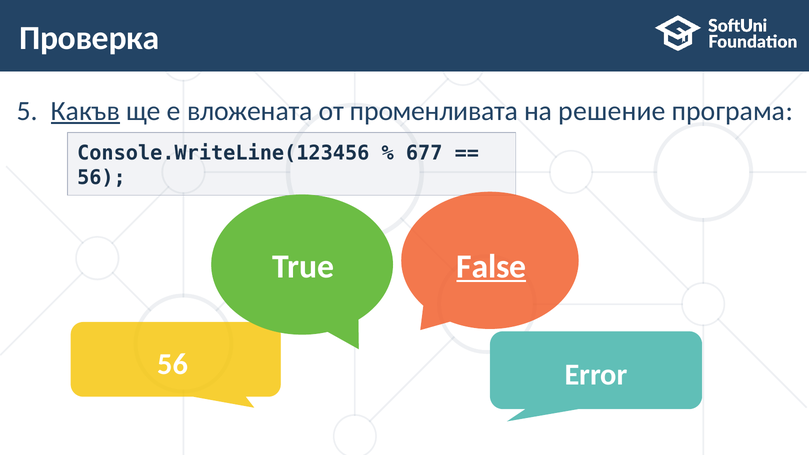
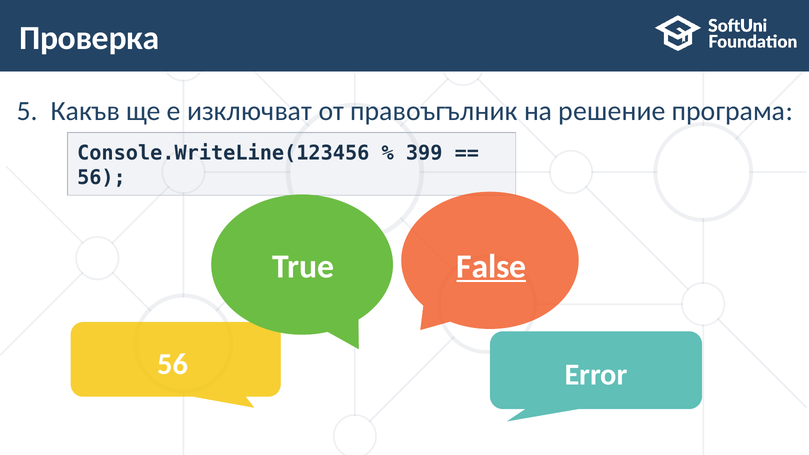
Какъв underline: present -> none
вложената: вложената -> изключват
променливата: променливата -> правоъгълник
677: 677 -> 399
